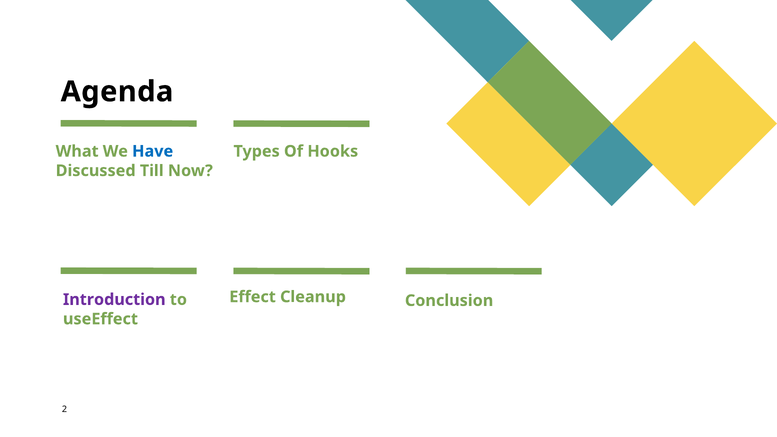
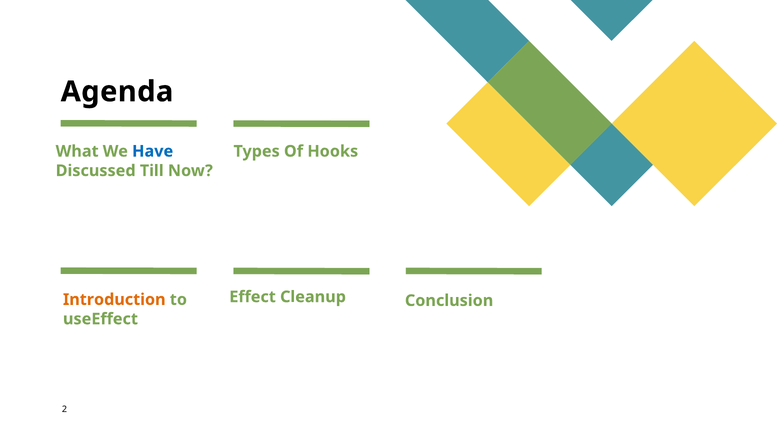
Introduction colour: purple -> orange
